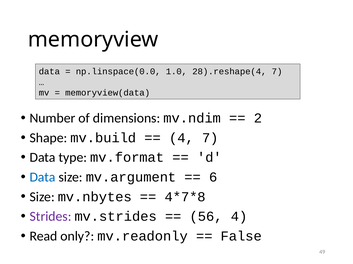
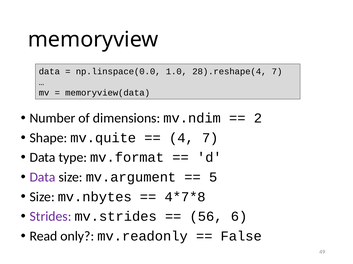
mv.build: mv.build -> mv.quite
Data at (43, 178) colour: blue -> purple
6: 6 -> 5
56 4: 4 -> 6
